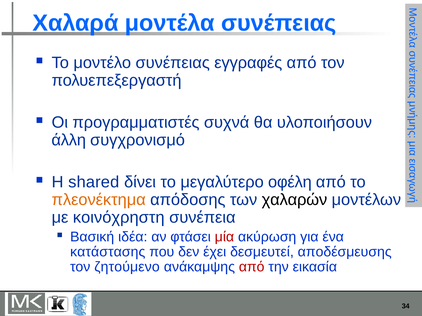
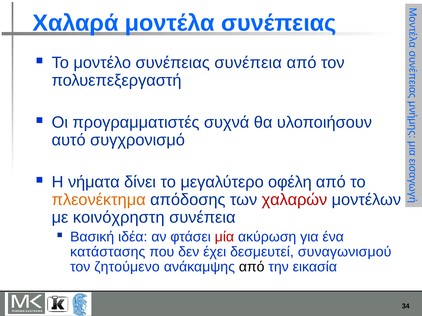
συνέπειας εγγραφές: εγγραφές -> συνέπεια
άλλη: άλλη -> αυτό
shared: shared -> νήματα
χαλαρών colour: black -> red
αποδέσμευσης: αποδέσμευσης -> συναγωνισμού
από at (252, 267) colour: red -> black
